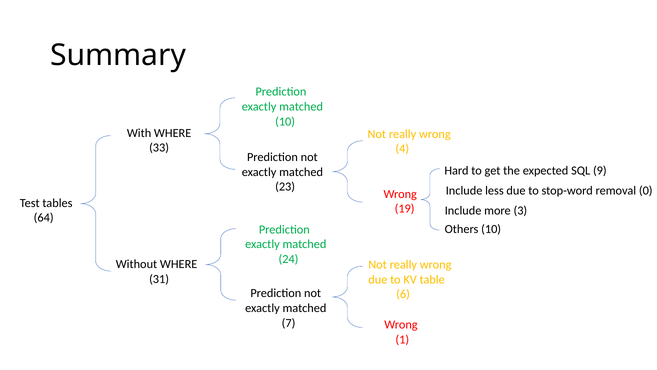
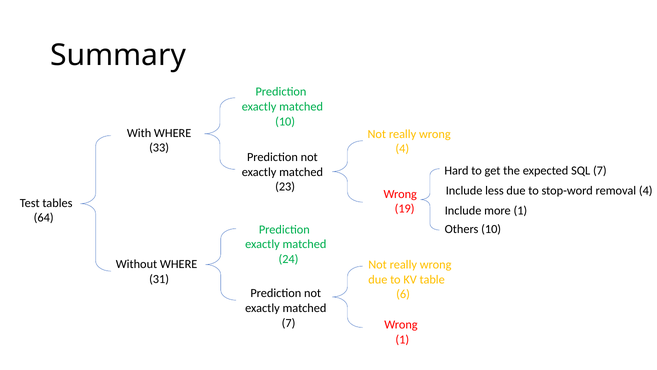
SQL 9: 9 -> 7
removal 0: 0 -> 4
more 3: 3 -> 1
